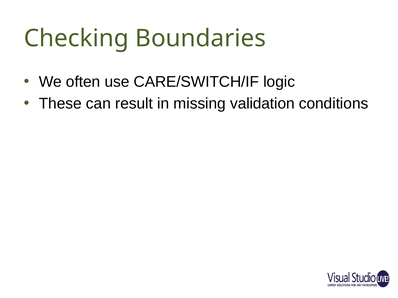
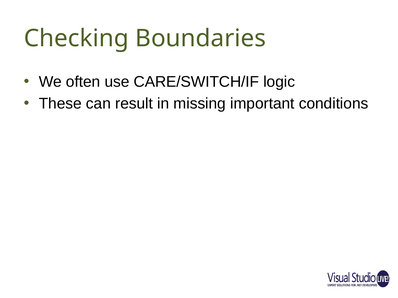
validation: validation -> important
